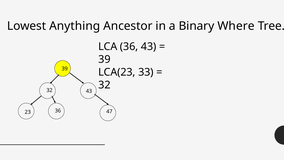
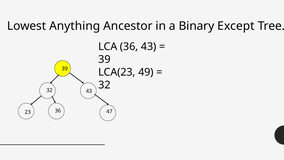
Where: Where -> Except
33: 33 -> 49
